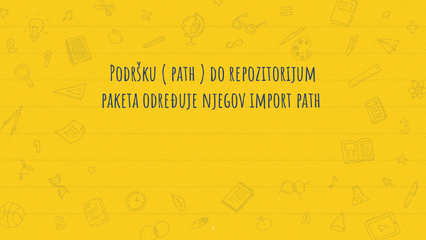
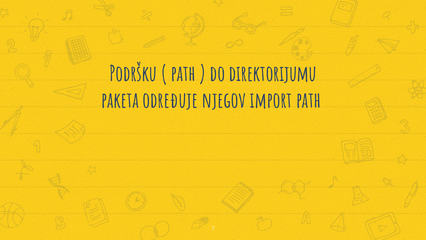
repozitorijum: repozitorijum -> direktorijumu
